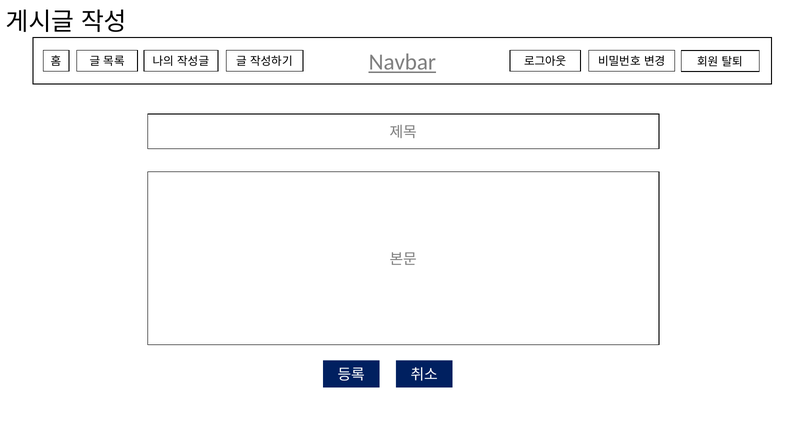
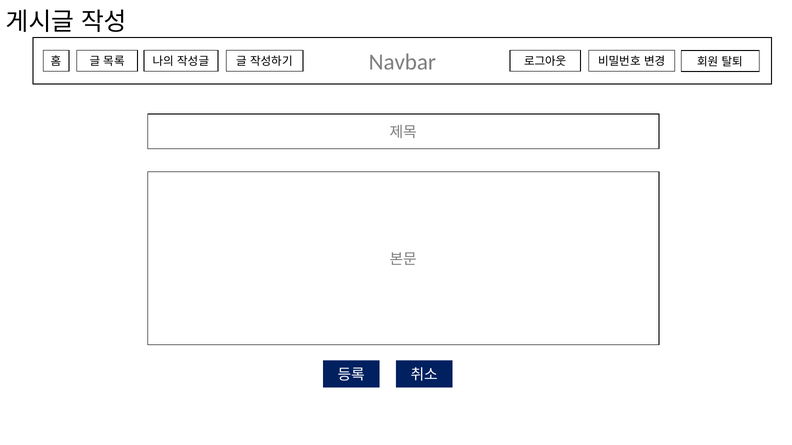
Navbar underline: present -> none
